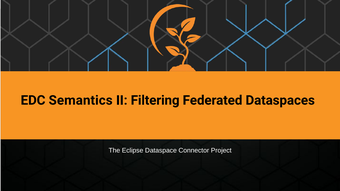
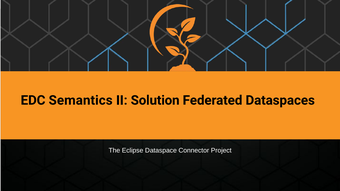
Filtering: Filtering -> Solution
